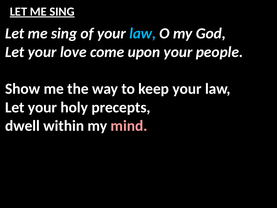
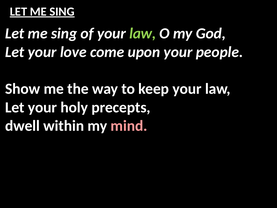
law at (143, 33) colour: light blue -> light green
